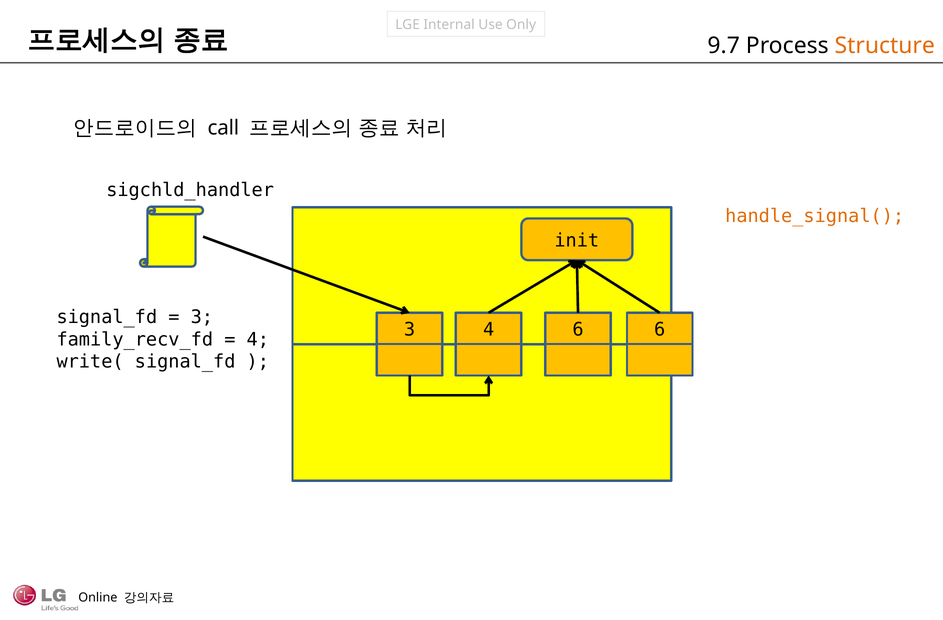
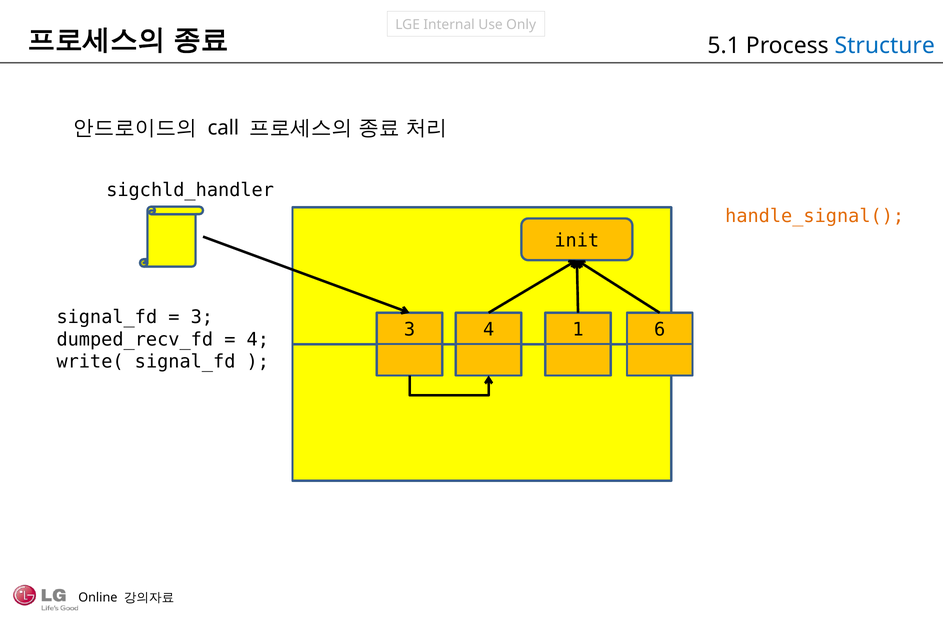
9.7: 9.7 -> 5.1
Structure colour: orange -> blue
3 6: 6 -> 1
family_recv_fd: family_recv_fd -> dumped_recv_fd
